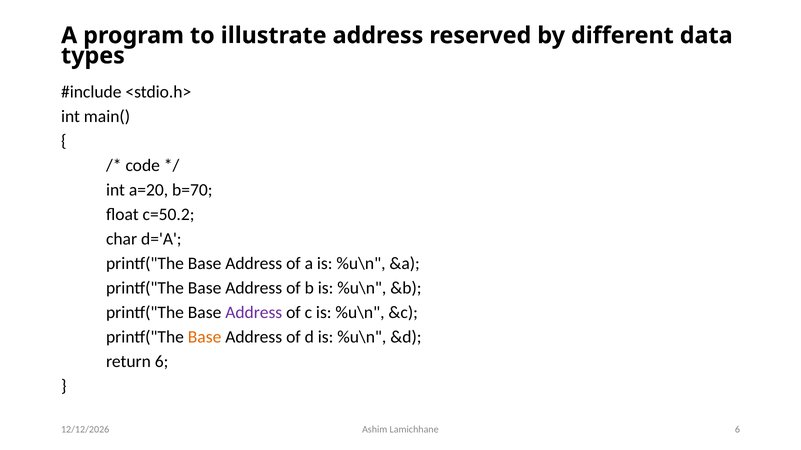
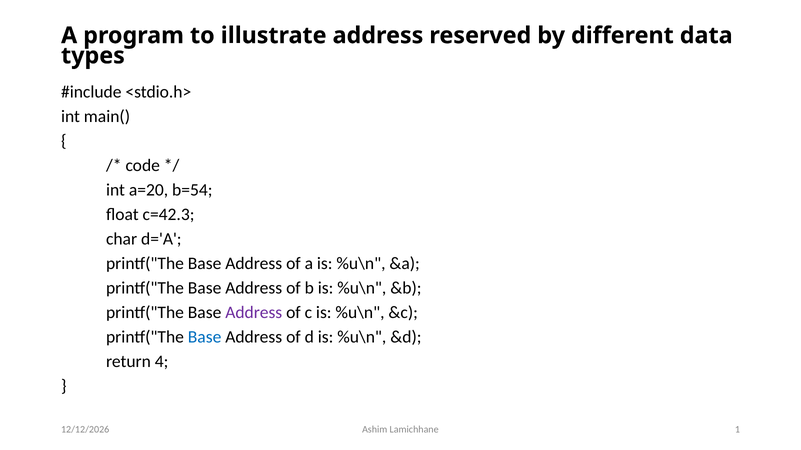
b=70: b=70 -> b=54
c=50.2: c=50.2 -> c=42.3
Base at (205, 337) colour: orange -> blue
return 6: 6 -> 4
Lamichhane 6: 6 -> 1
